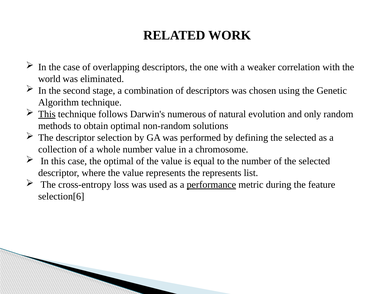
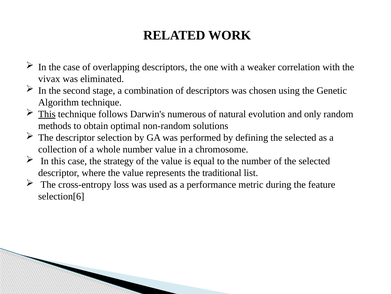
world: world -> vivax
the optimal: optimal -> strategy
the represents: represents -> traditional
performance underline: present -> none
